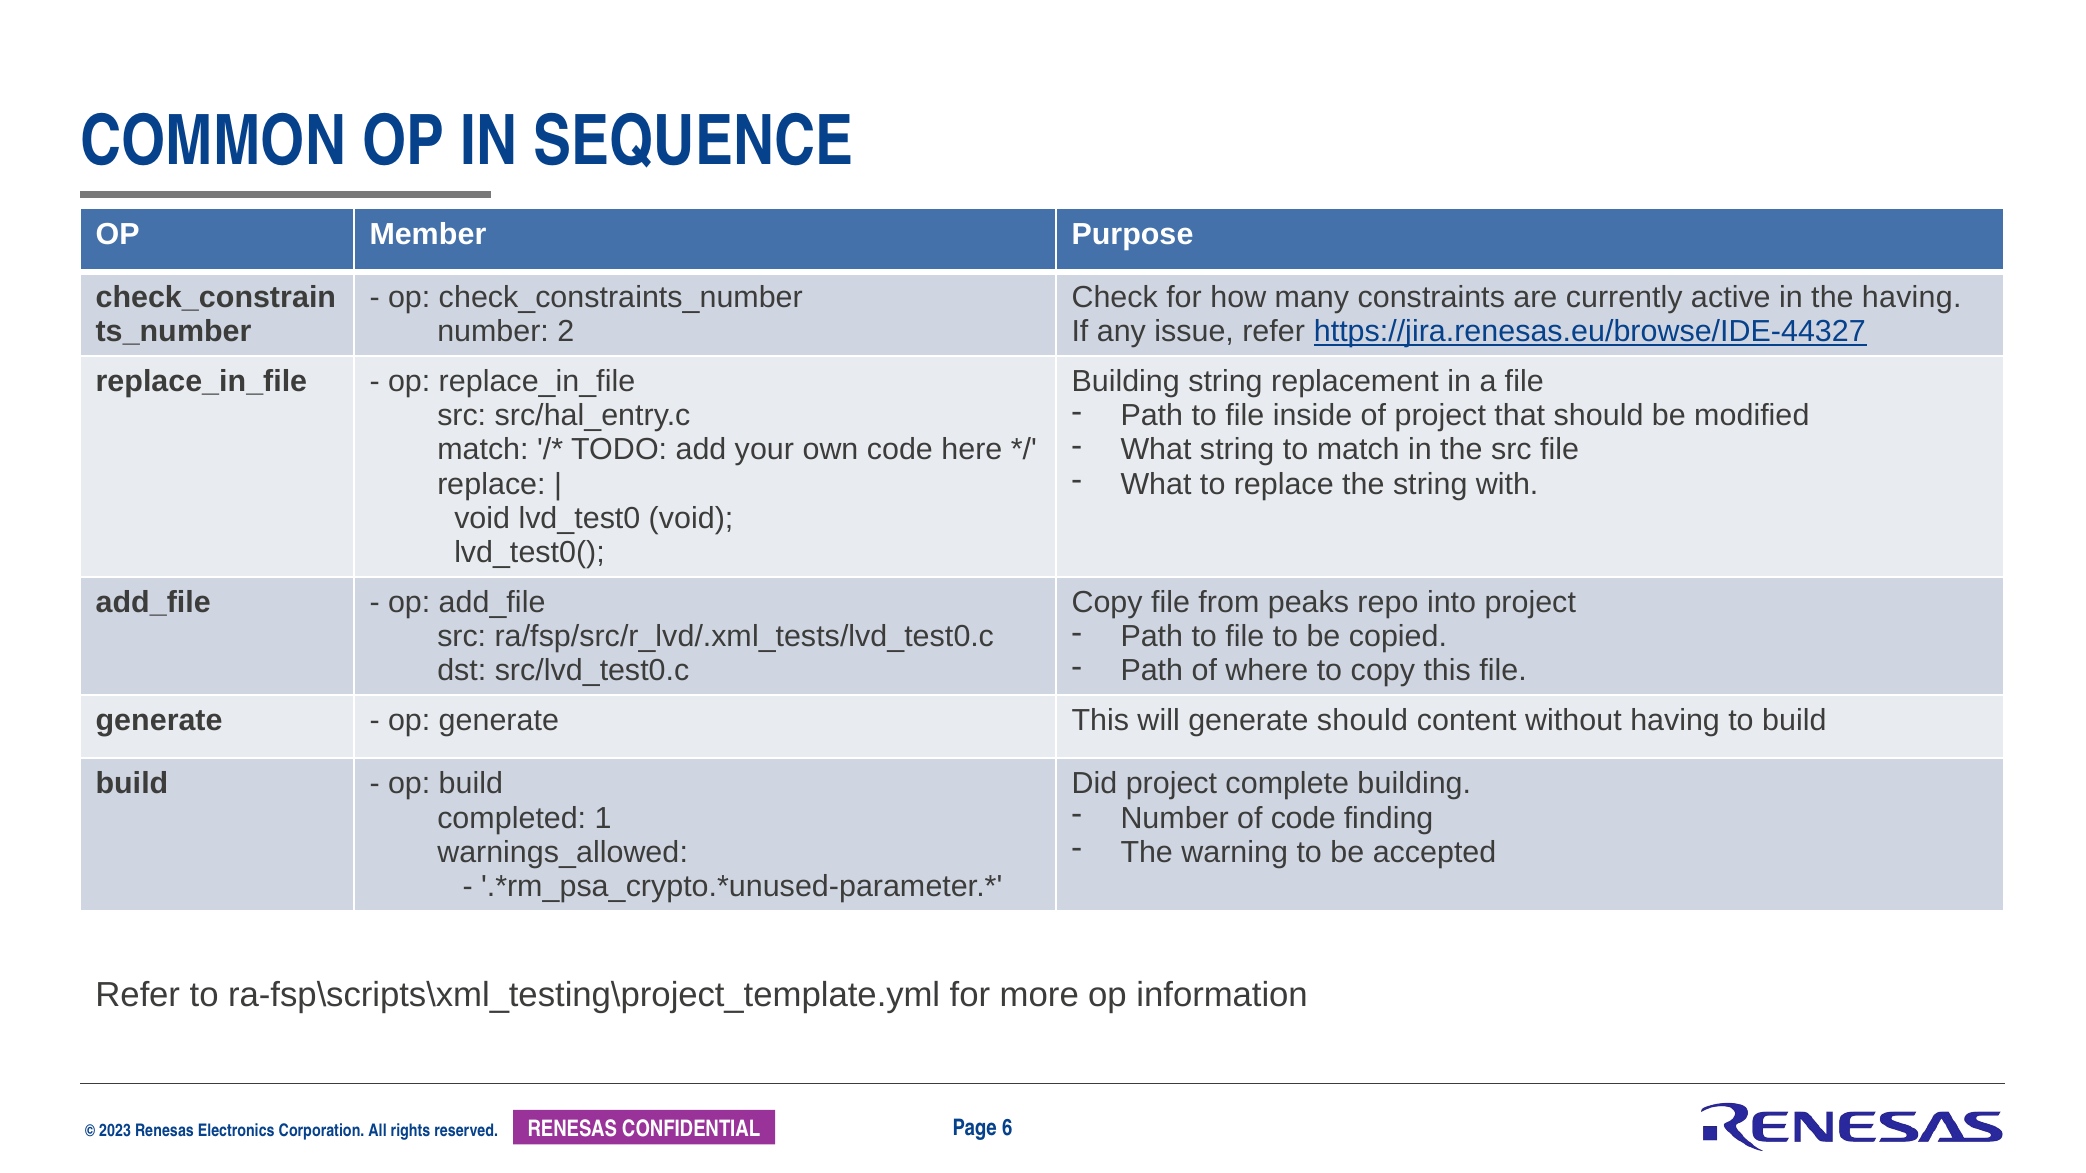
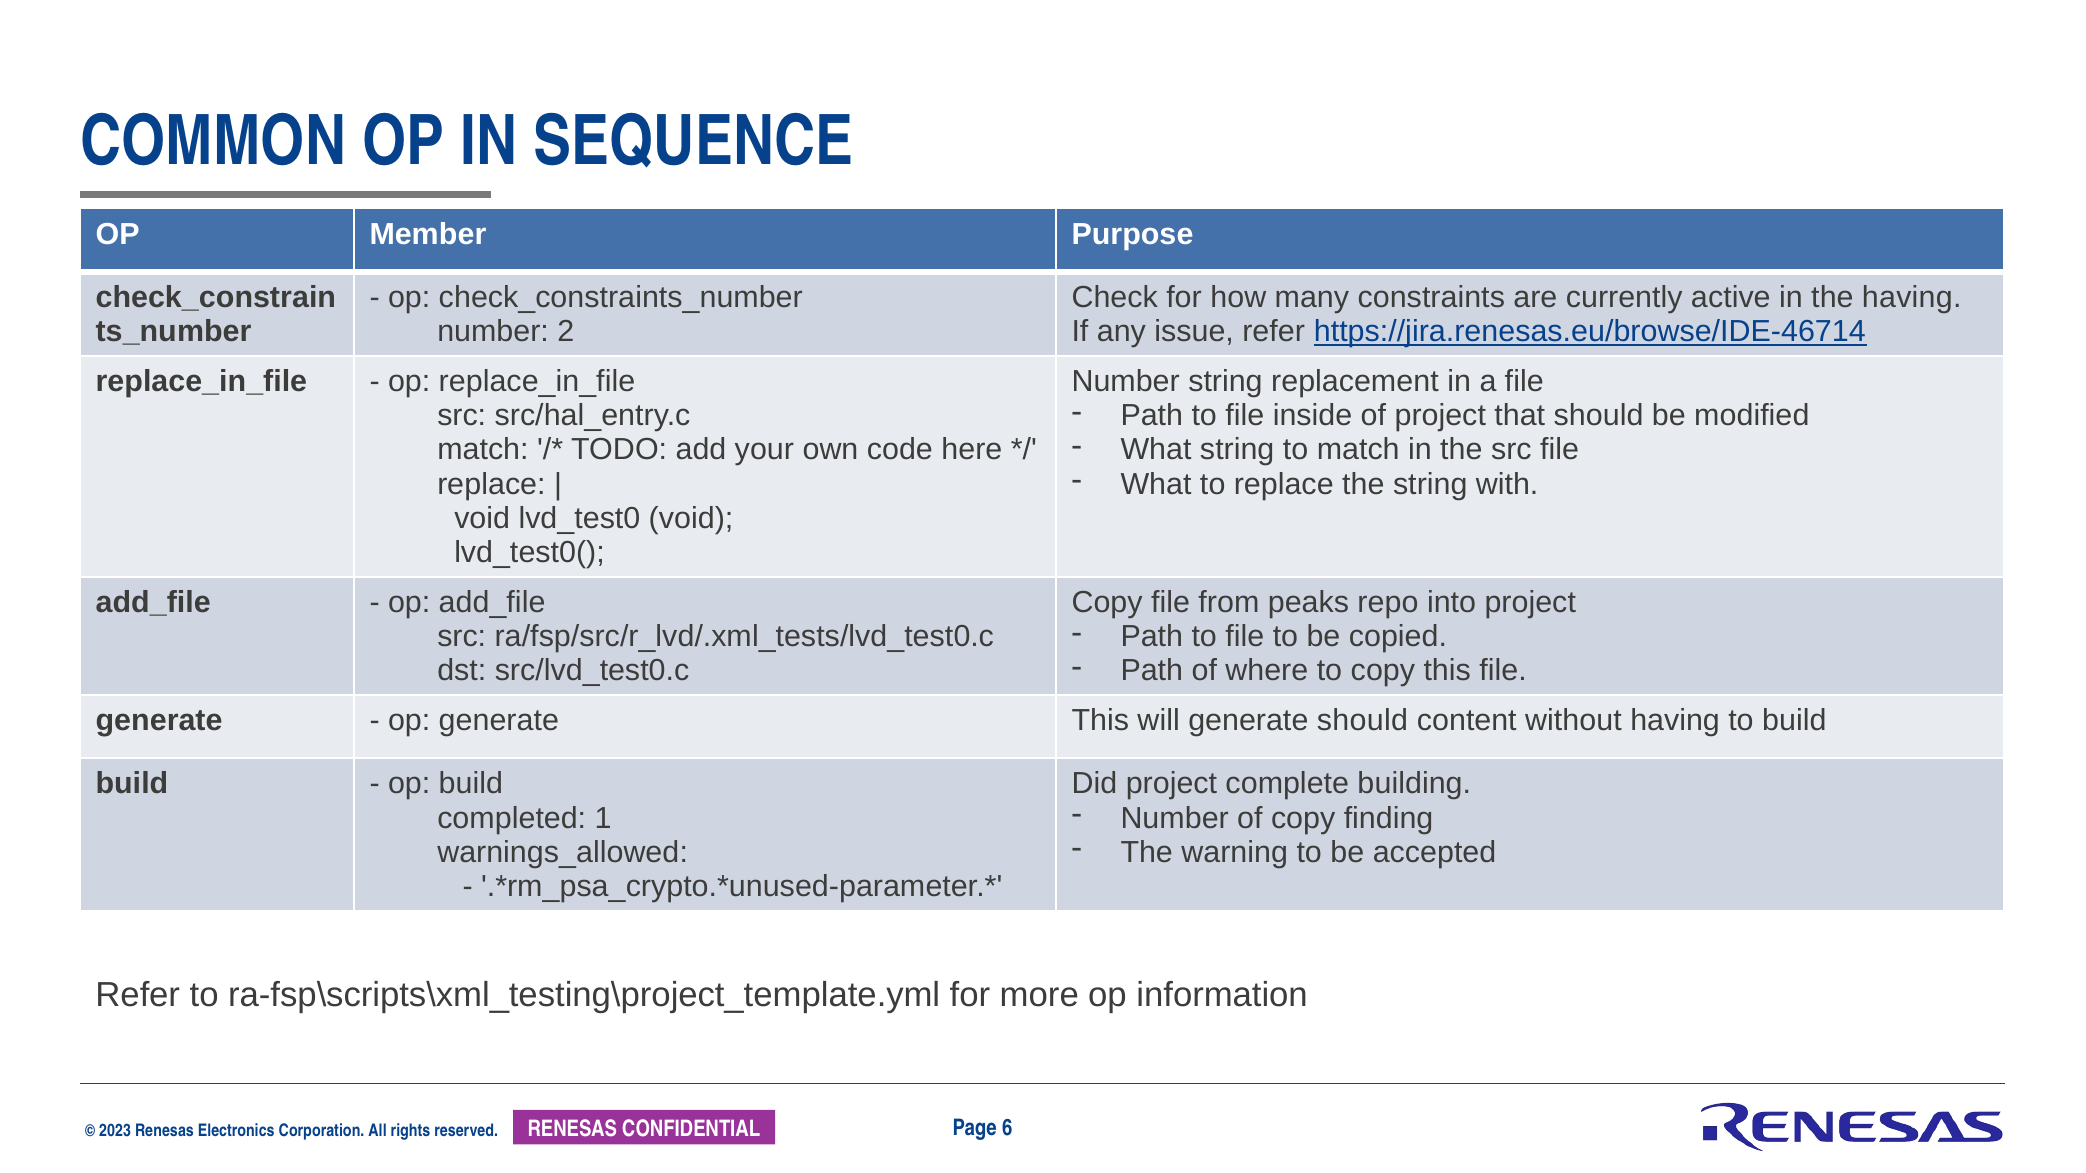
https://jira.renesas.eu/browse/IDE-44327: https://jira.renesas.eu/browse/IDE-44327 -> https://jira.renesas.eu/browse/IDE-46714
Building at (1126, 382): Building -> Number
of code: code -> copy
